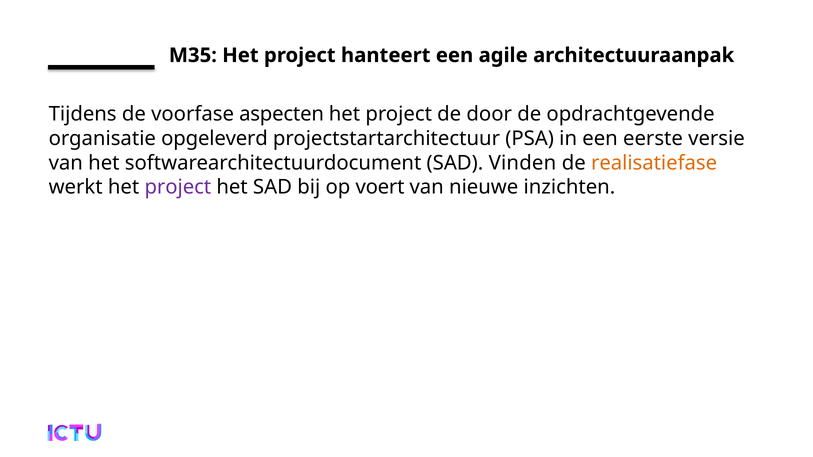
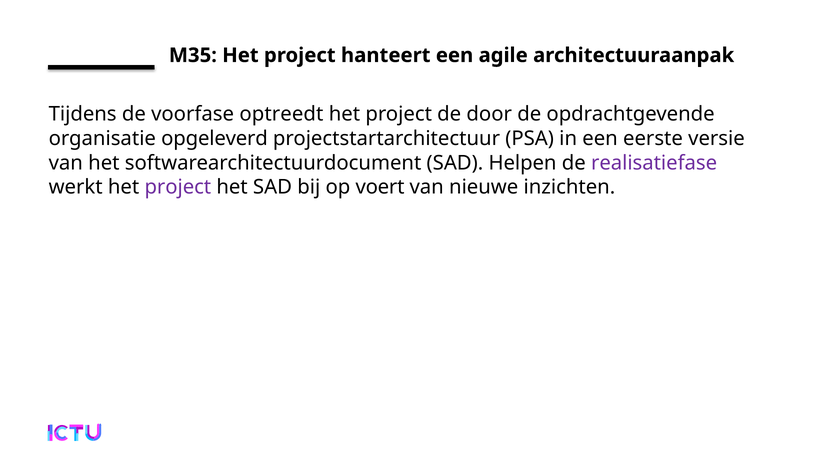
aspecten: aspecten -> optreedt
Vinden: Vinden -> Helpen
realisatiefase colour: orange -> purple
